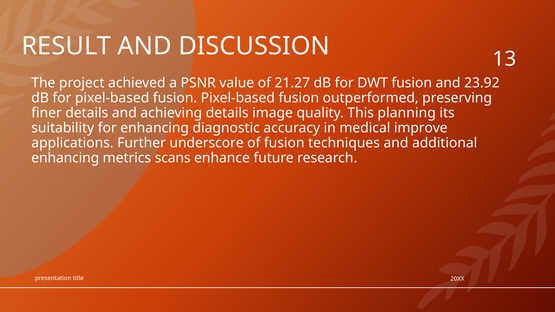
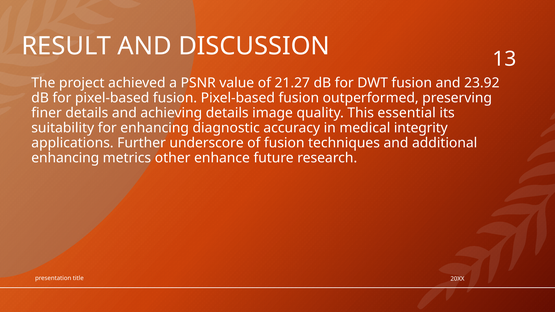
planning: planning -> essential
improve: improve -> integrity
scans: scans -> other
